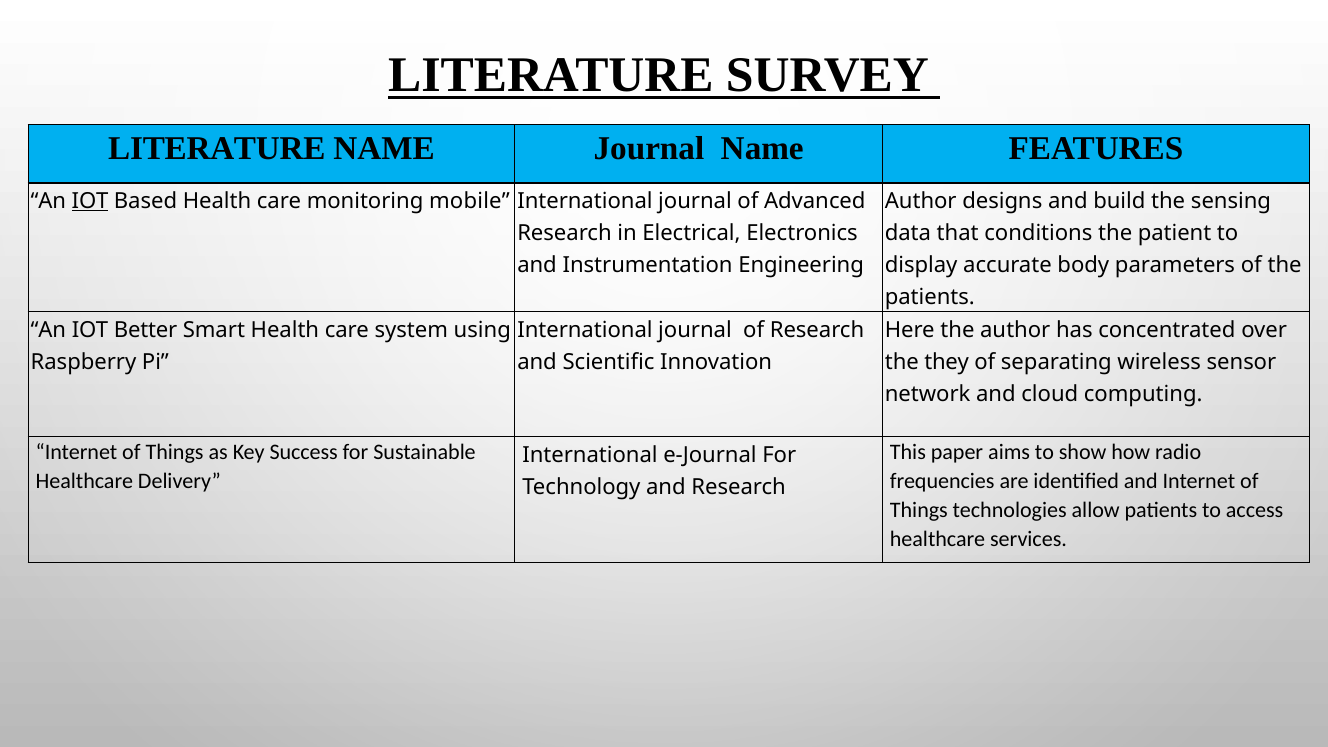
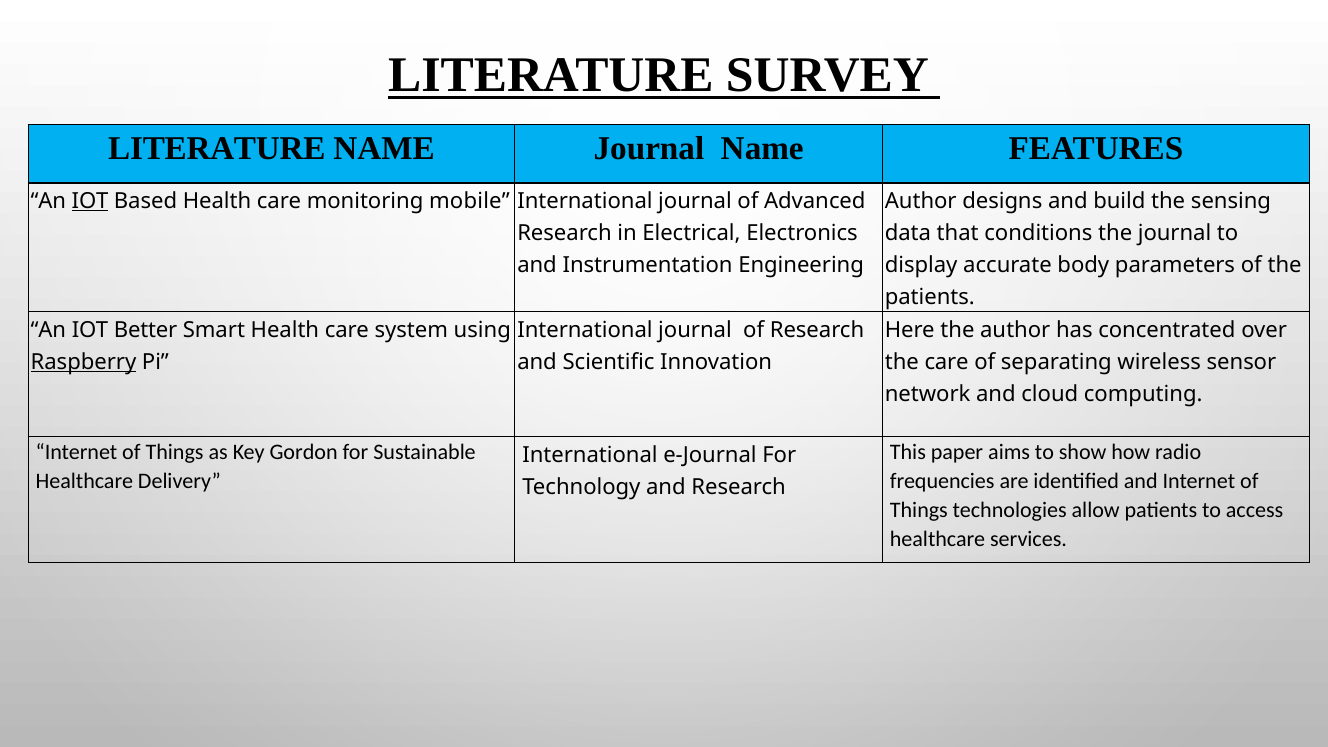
the patient: patient -> journal
Raspberry underline: none -> present
the they: they -> care
Success: Success -> Gordon
